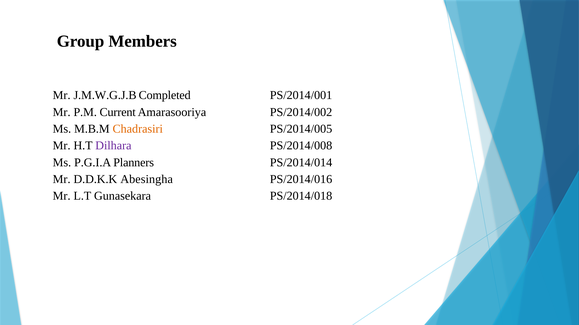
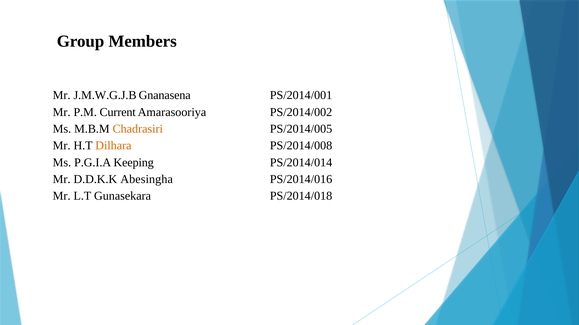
Completed: Completed -> Gnanasena
Dilhara colour: purple -> orange
Planners: Planners -> Keeping
